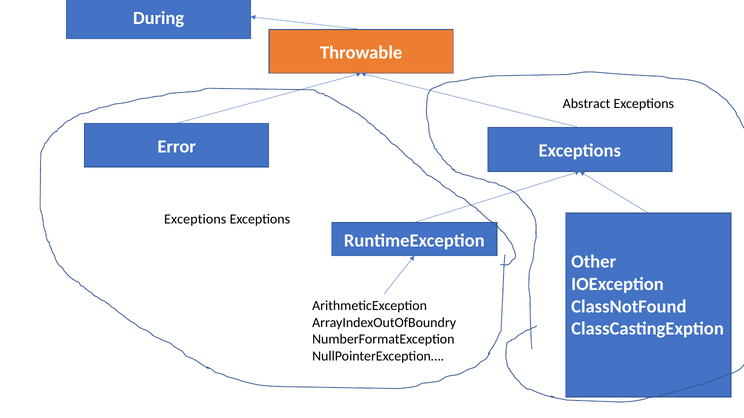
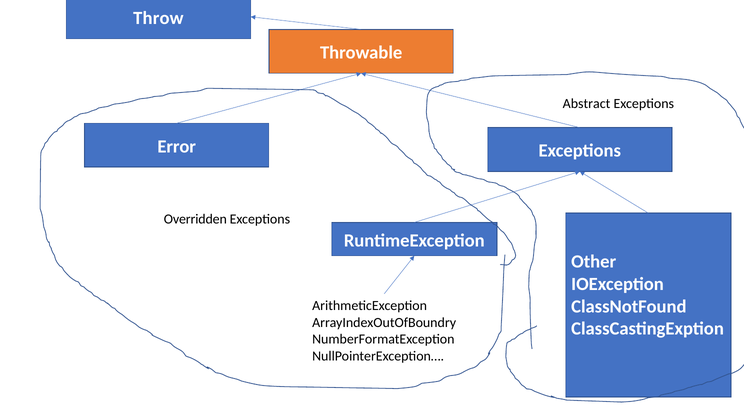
During: During -> Throw
Exceptions at (195, 220): Exceptions -> Overridden
